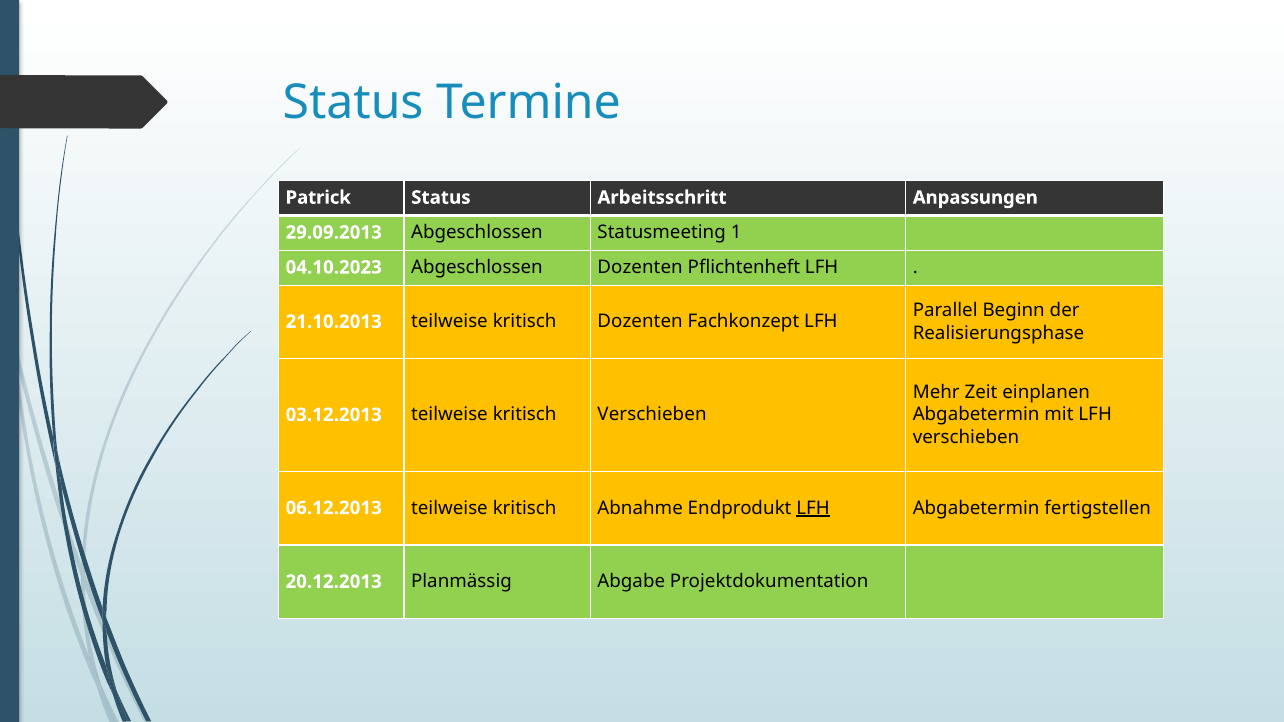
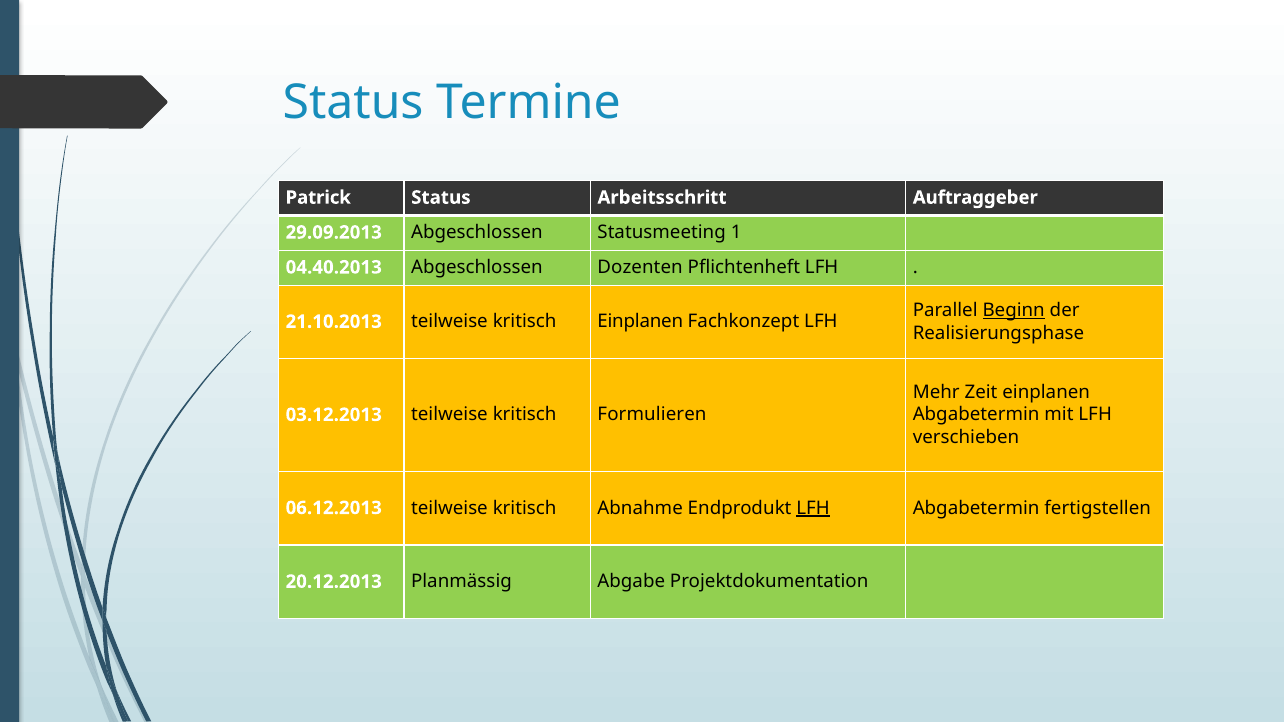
Anpassungen: Anpassungen -> Auftraggeber
04.10.2023: 04.10.2023 -> 04.40.2013
Beginn underline: none -> present
kritisch Dozenten: Dozenten -> Einplanen
kritisch Verschieben: Verschieben -> Formulieren
